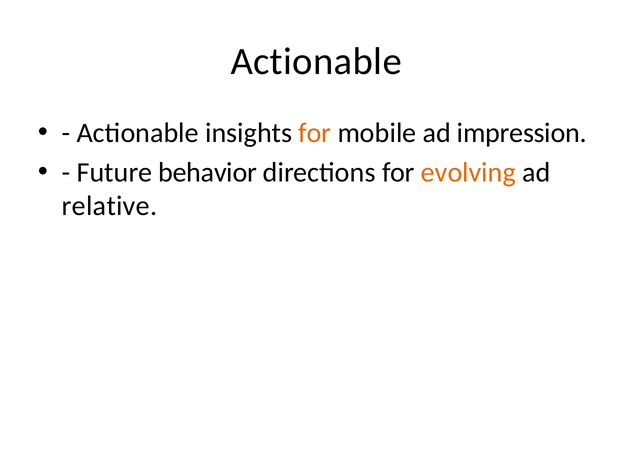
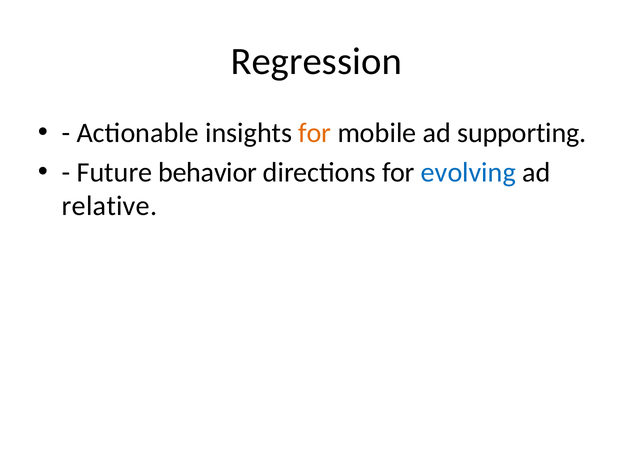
Actionable at (316, 61): Actionable -> Regression
impression: impression -> supporting
evolving colour: orange -> blue
